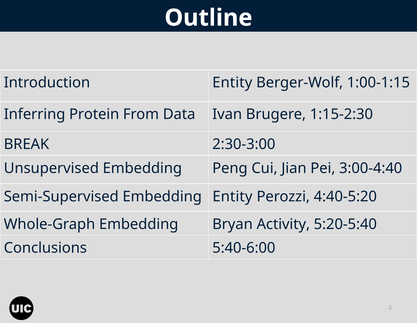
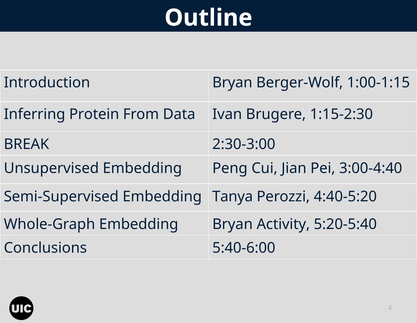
Introduction Entity: Entity -> Bryan
Embedding Entity: Entity -> Tanya
